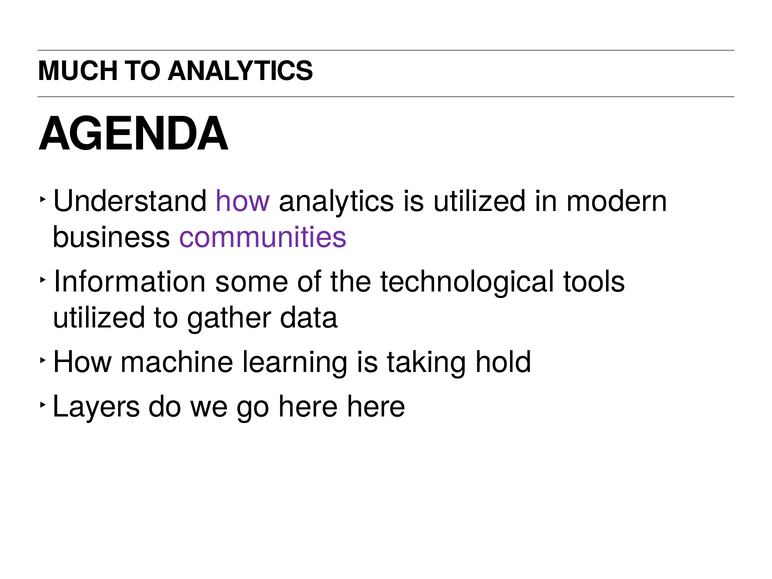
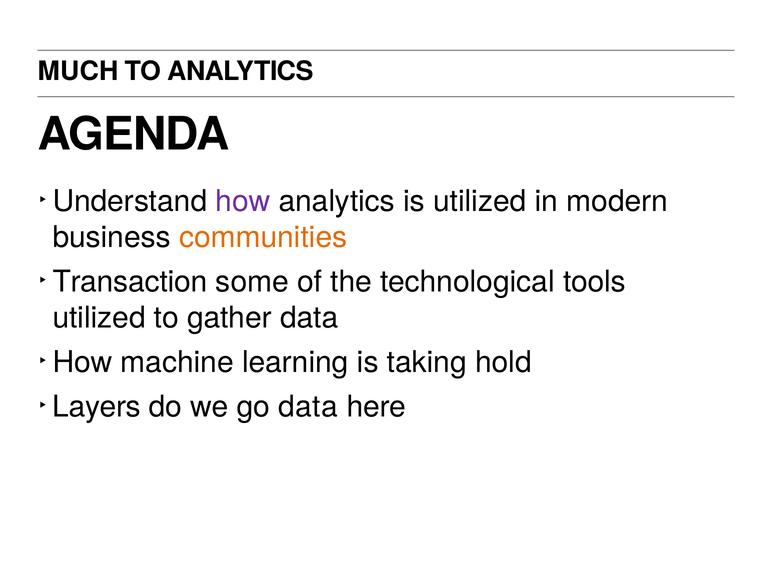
communities colour: purple -> orange
Information: Information -> Transaction
go here: here -> data
